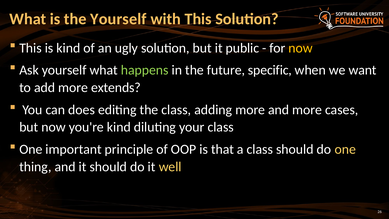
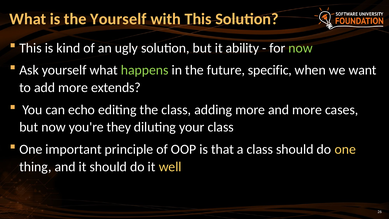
public: public -> ability
now at (301, 48) colour: yellow -> light green
does: does -> echo
you're kind: kind -> they
